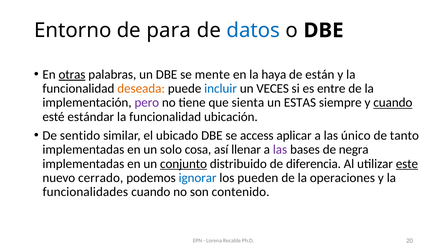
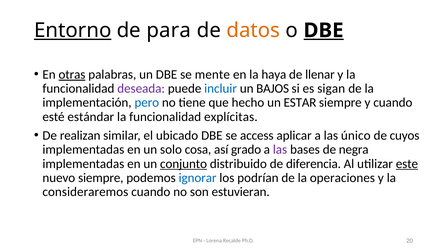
Entorno underline: none -> present
datos colour: blue -> orange
DBE at (324, 30) underline: none -> present
están: están -> llenar
deseada colour: orange -> purple
VECES: VECES -> BAJOS
entre: entre -> sigan
pero colour: purple -> blue
sienta: sienta -> hecho
ESTAS: ESTAS -> ESTAR
cuando at (393, 102) underline: present -> none
ubicación: ubicación -> explícitas
sentido: sentido -> realizan
tanto: tanto -> cuyos
llenar: llenar -> grado
nuevo cerrado: cerrado -> siempre
pueden: pueden -> podrían
funcionalidades: funcionalidades -> consideraremos
contenido: contenido -> estuvieran
